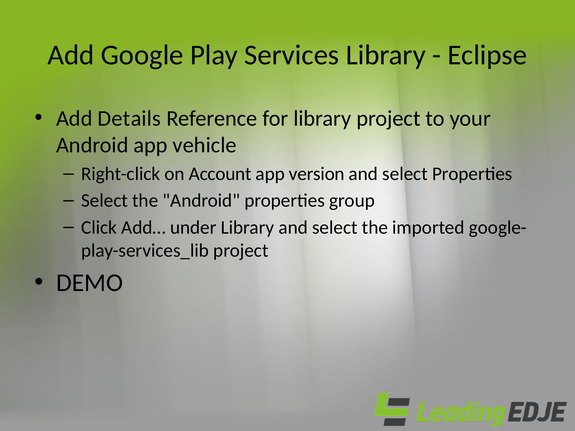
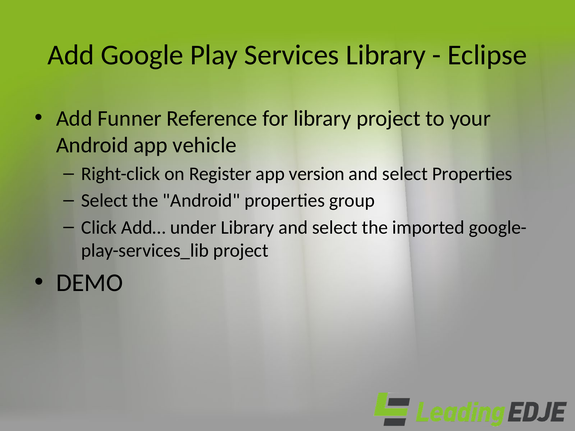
Details: Details -> Funner
Account: Account -> Register
